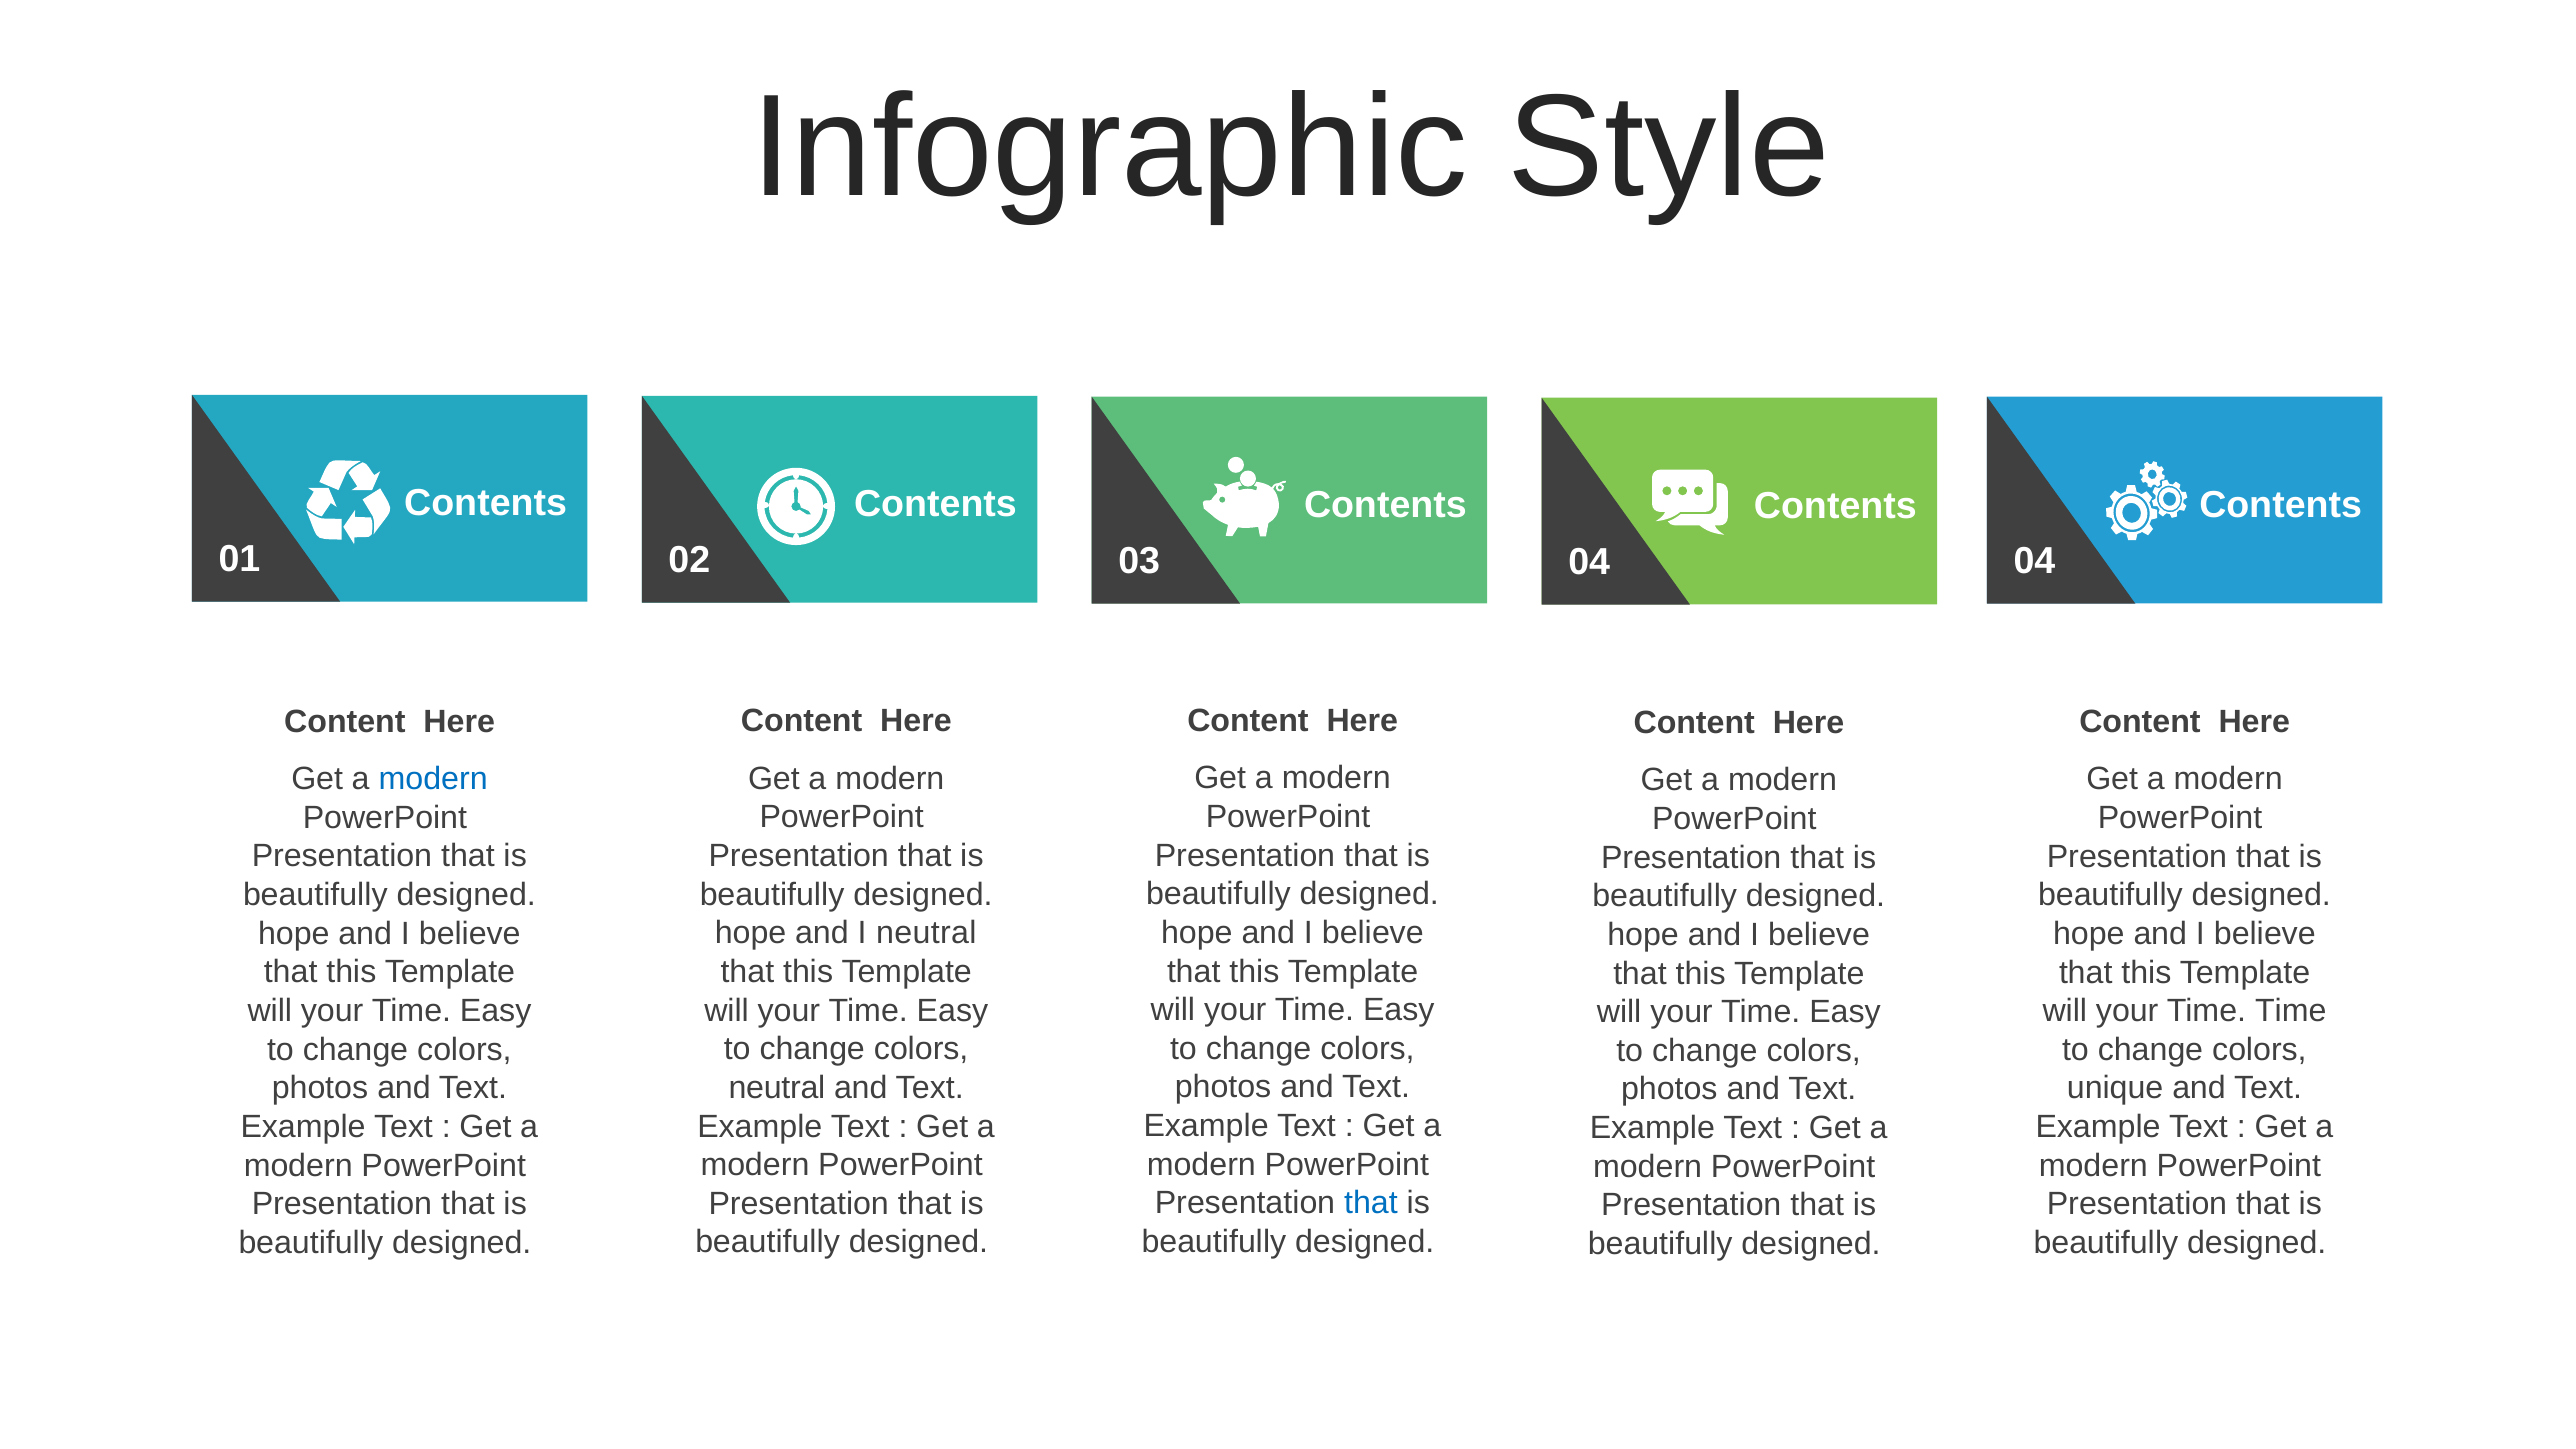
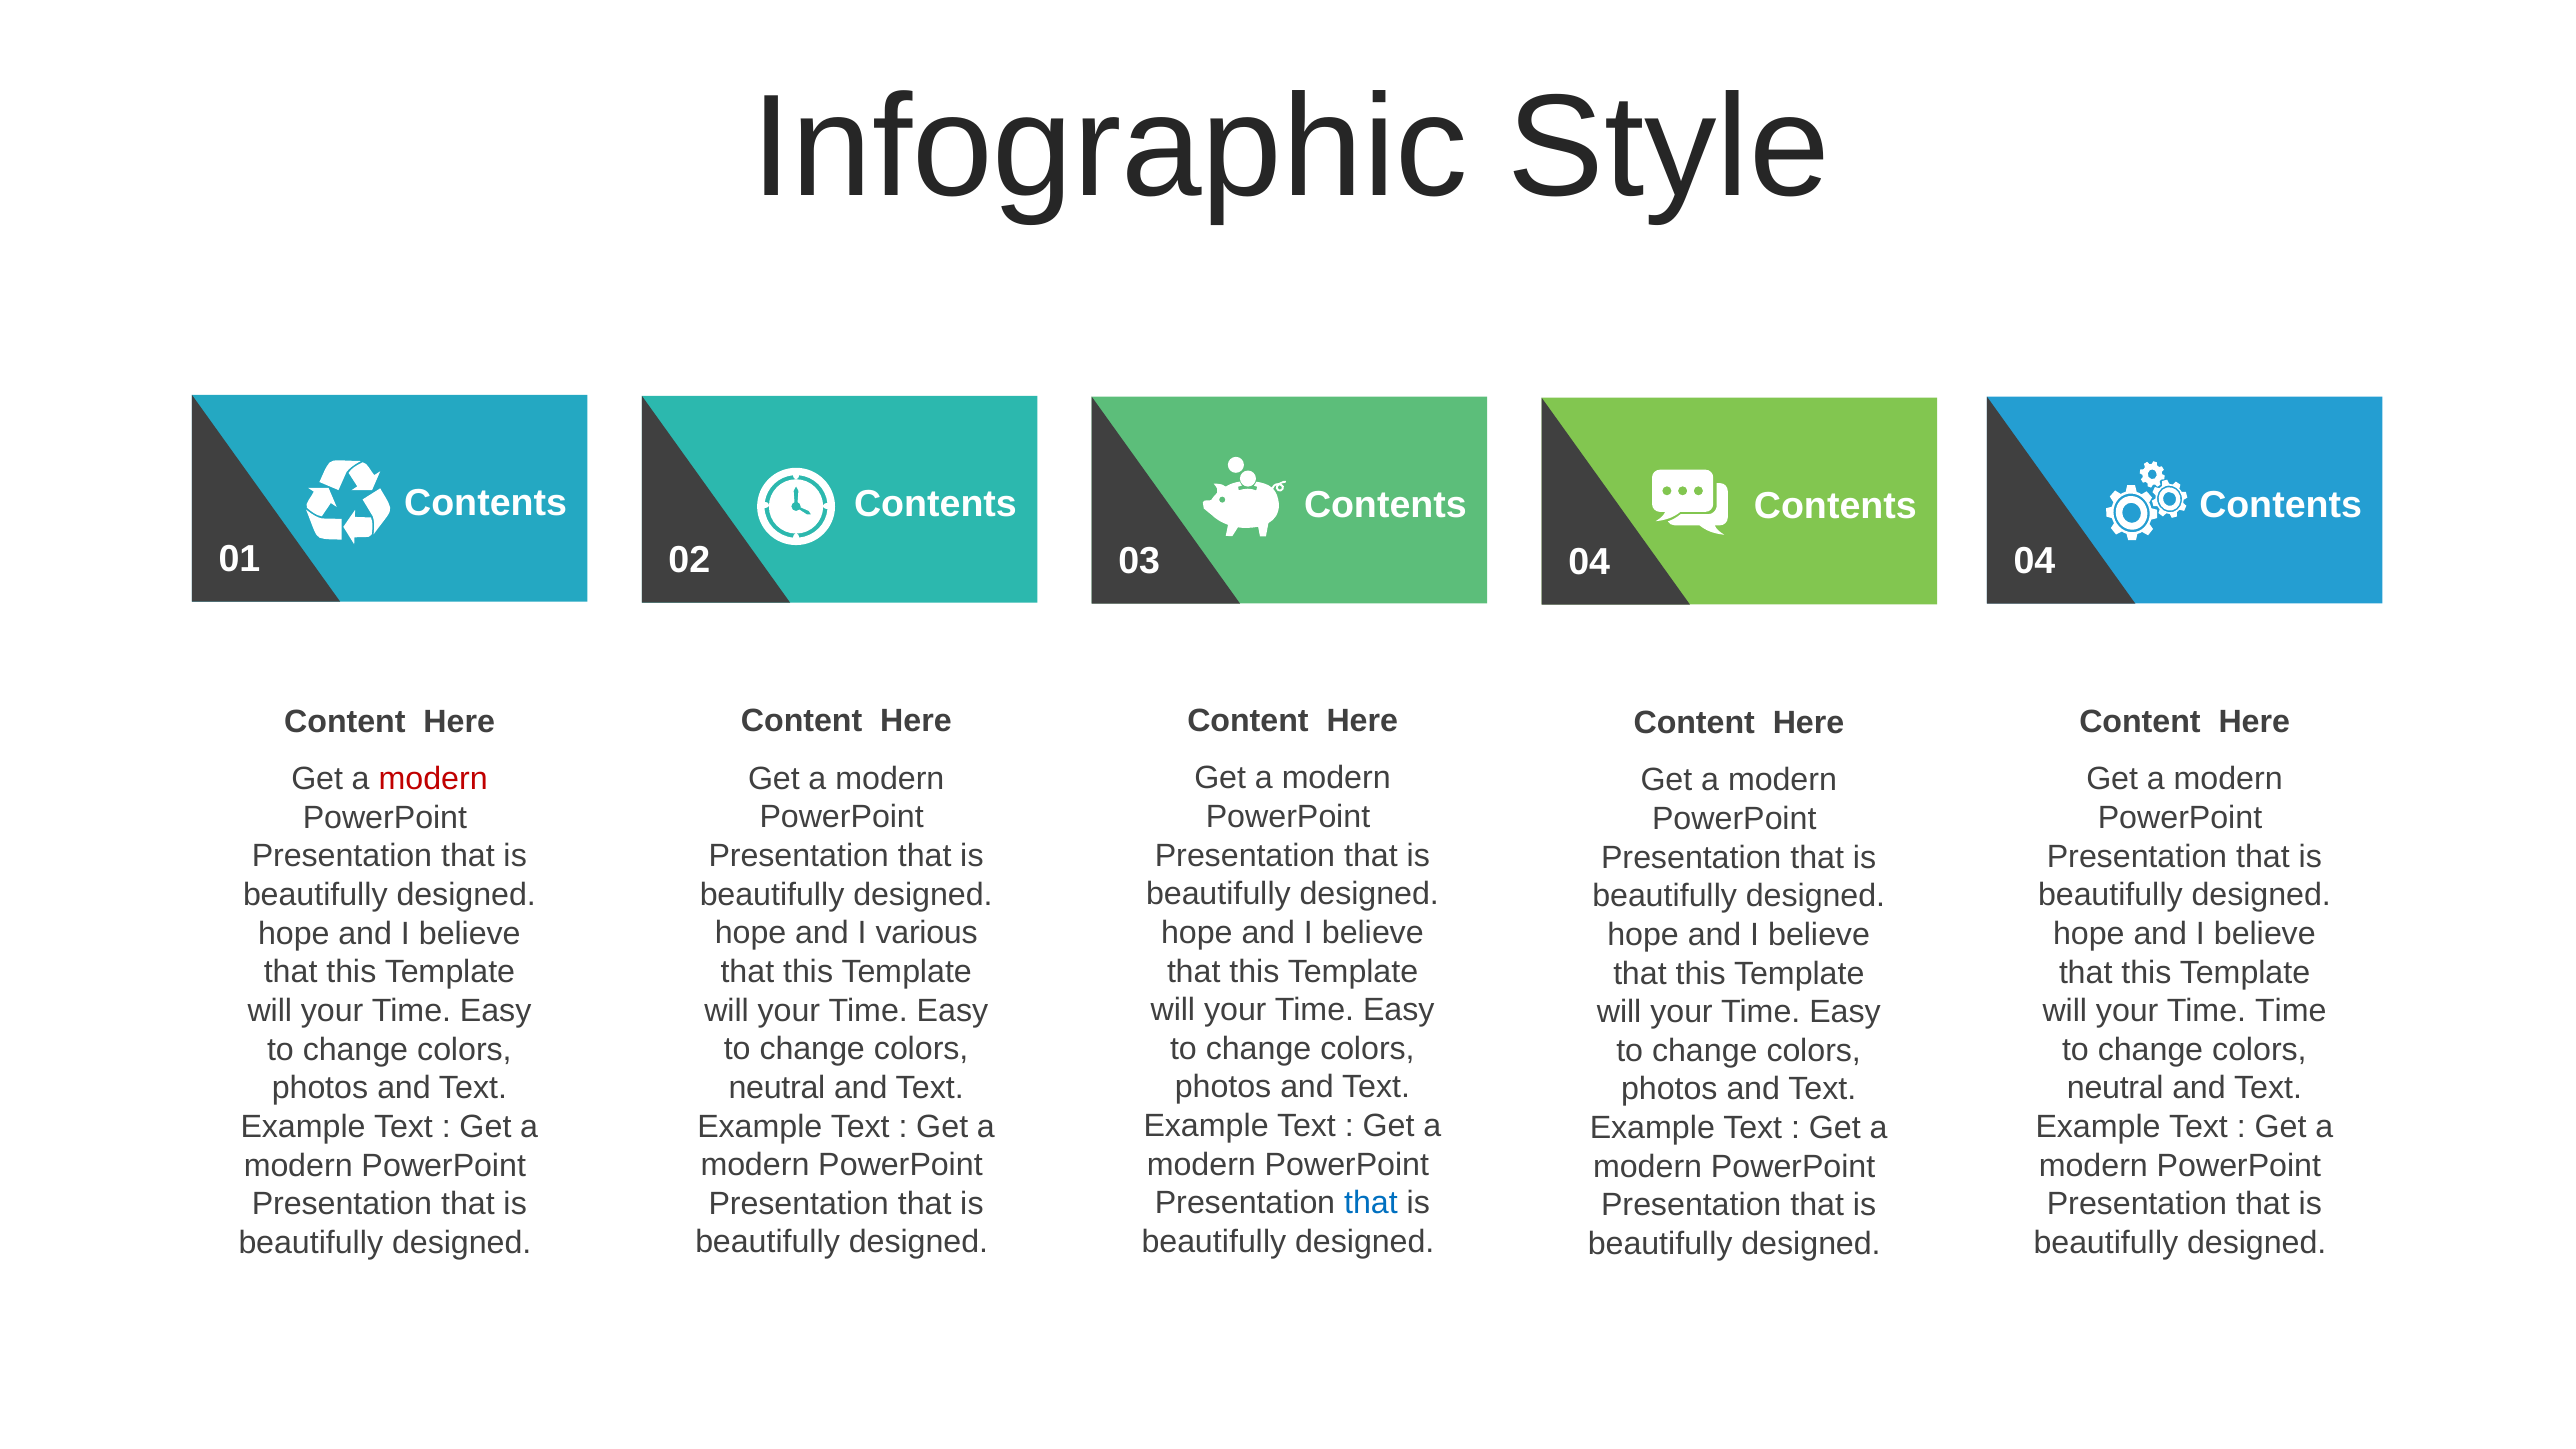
modern at (433, 779) colour: blue -> red
I neutral: neutral -> various
unique at (2115, 1088): unique -> neutral
